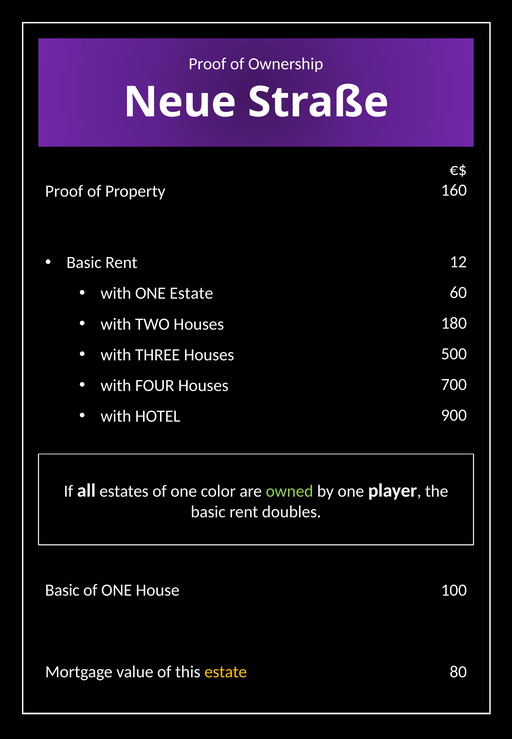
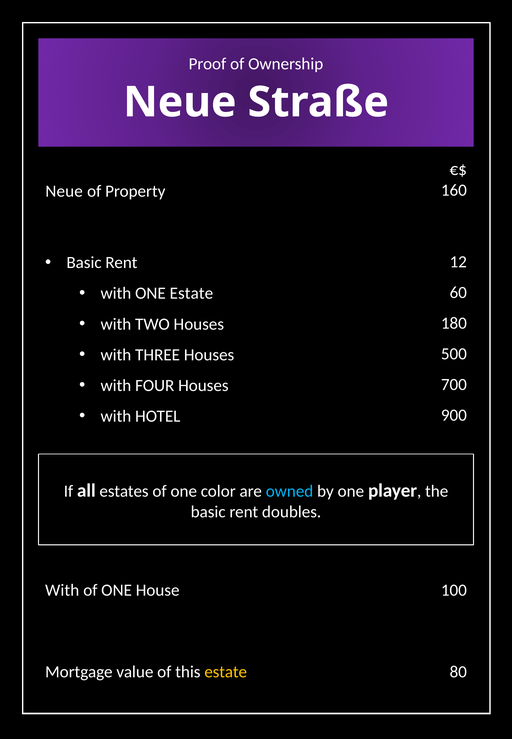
Proof at (64, 191): Proof -> Neue
owned colour: light green -> light blue
Basic at (62, 591): Basic -> With
